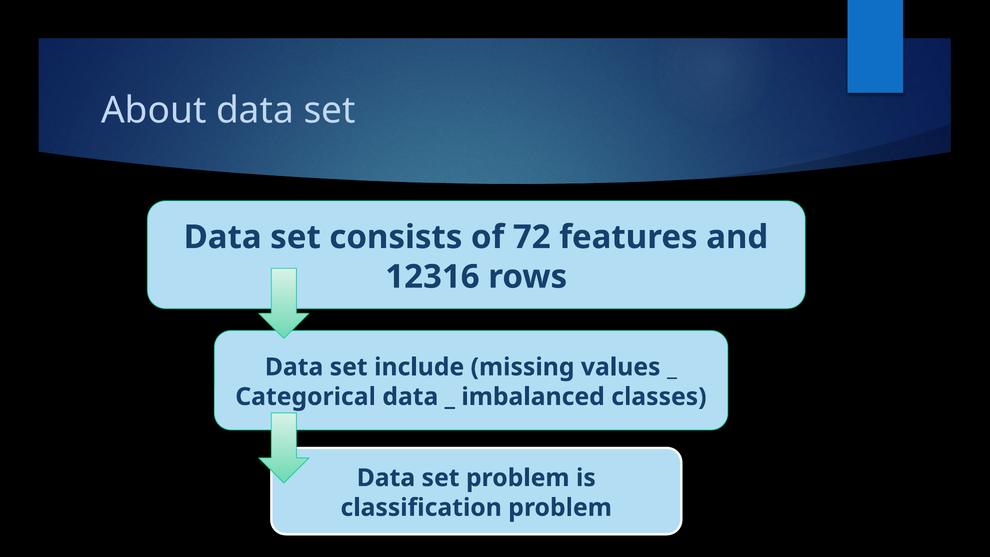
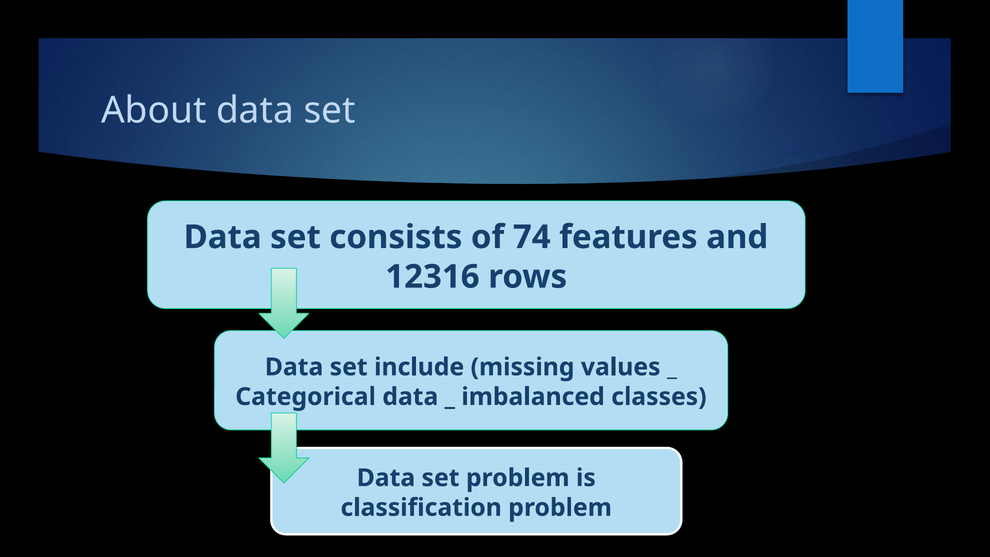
72: 72 -> 74
